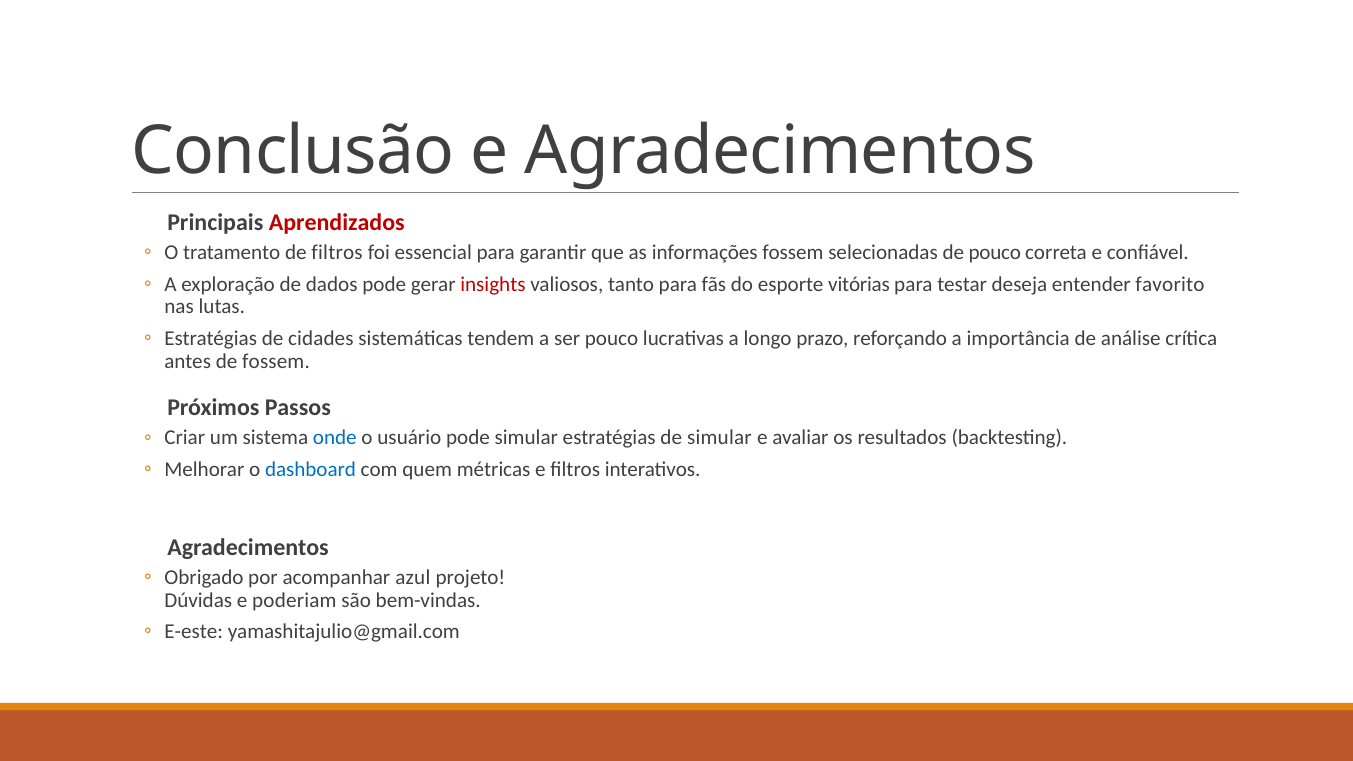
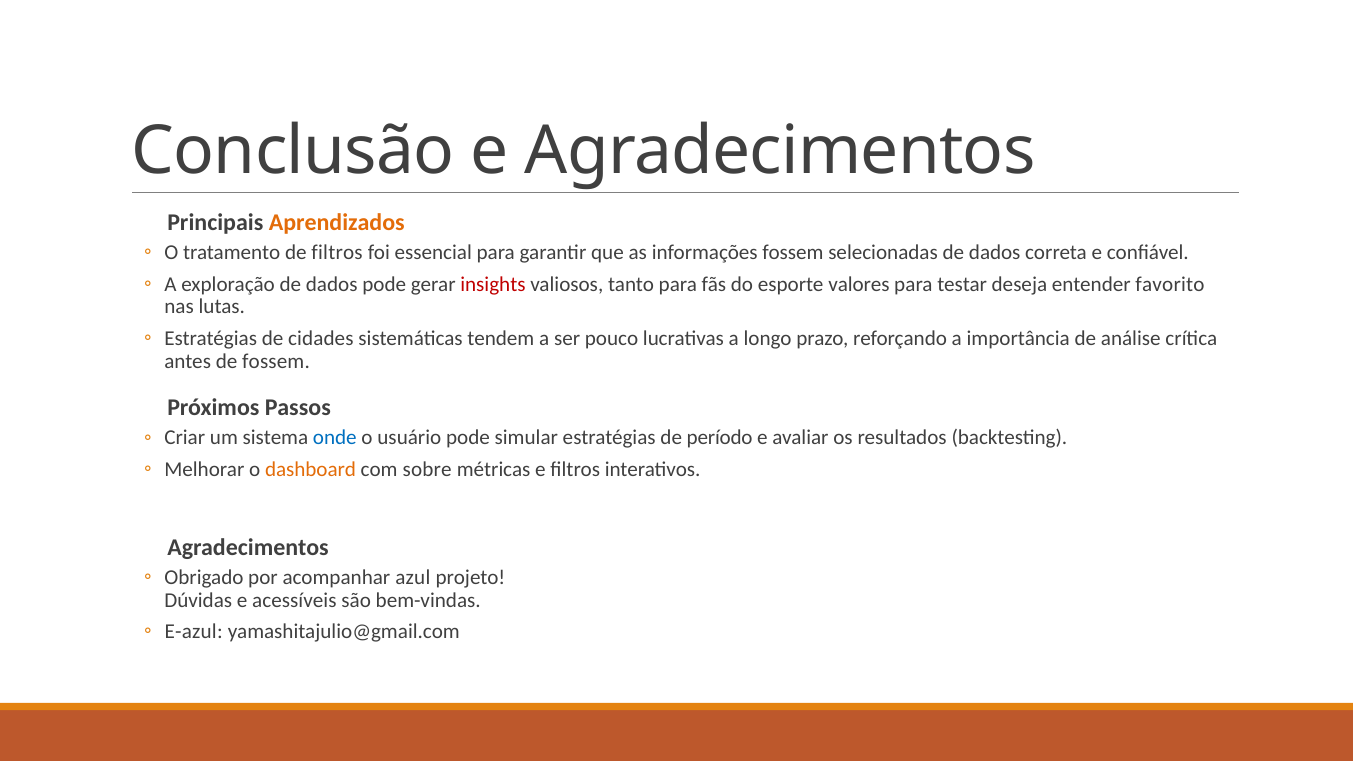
Aprendizados colour: red -> orange
selecionadas de pouco: pouco -> dados
vitórias: vitórias -> valores
de simular: simular -> período
dashboard colour: blue -> orange
quem: quem -> sobre
poderiam: poderiam -> acessíveis
E-este: E-este -> E-azul
